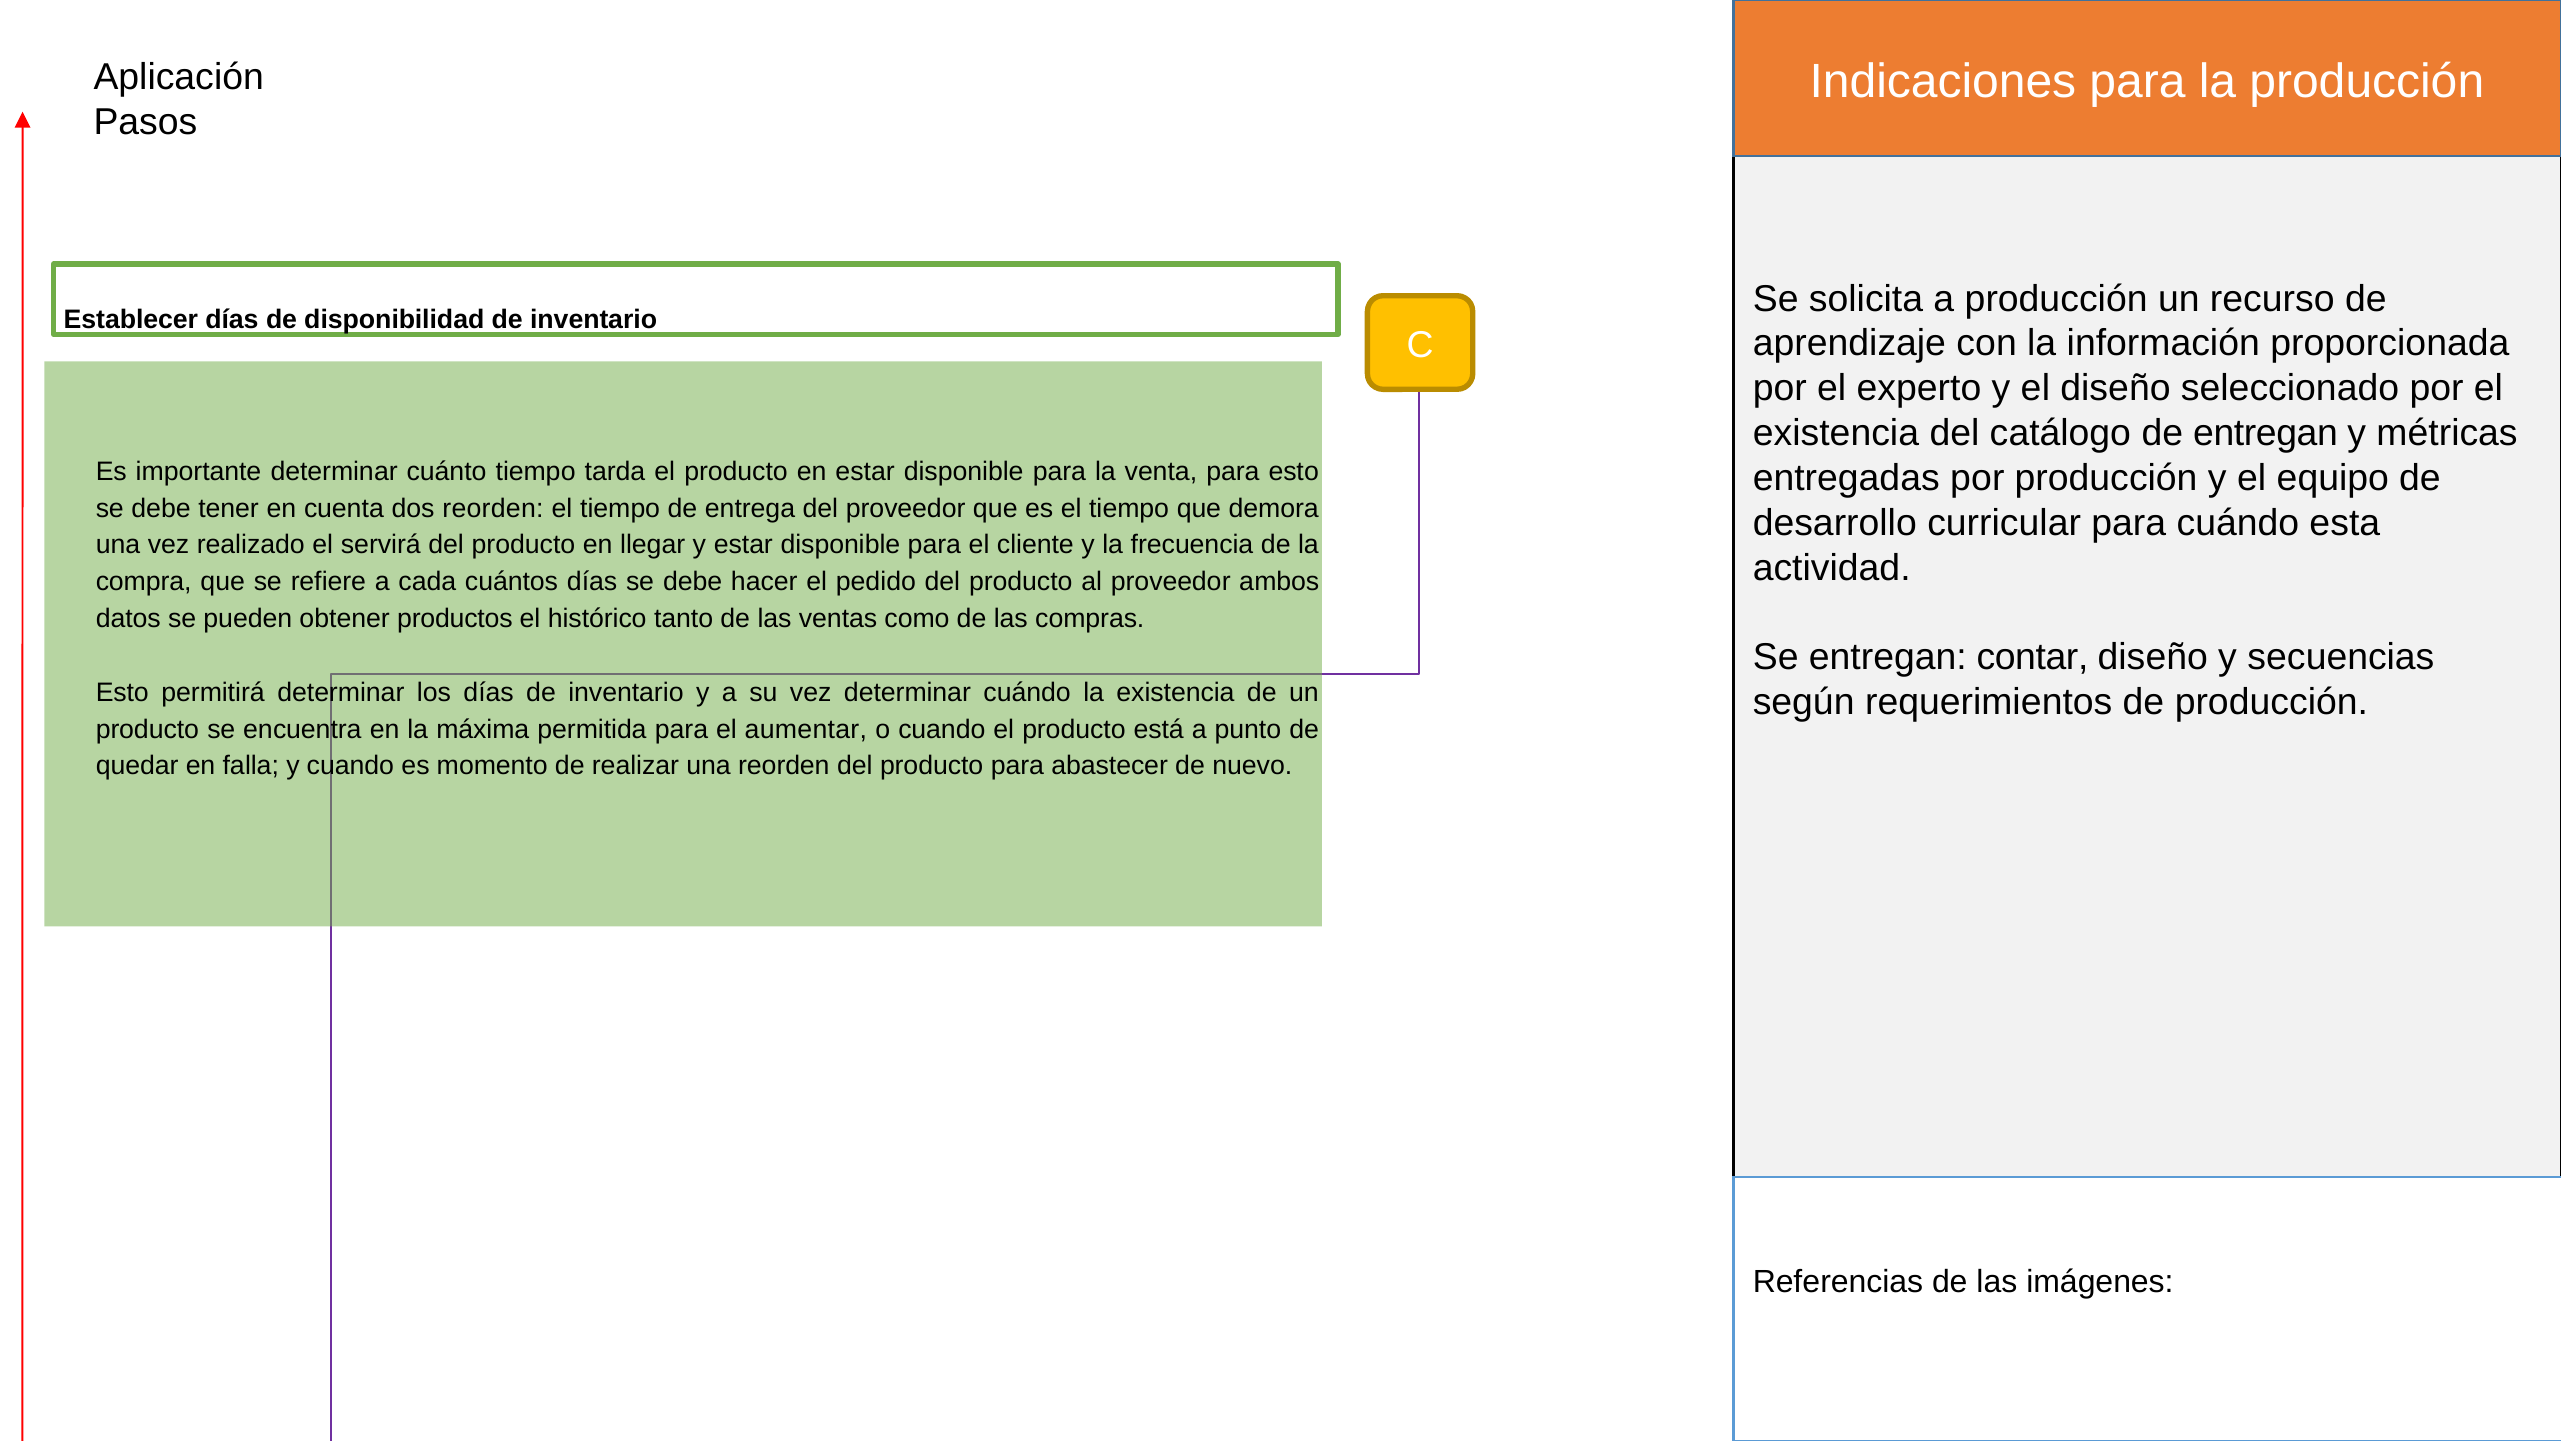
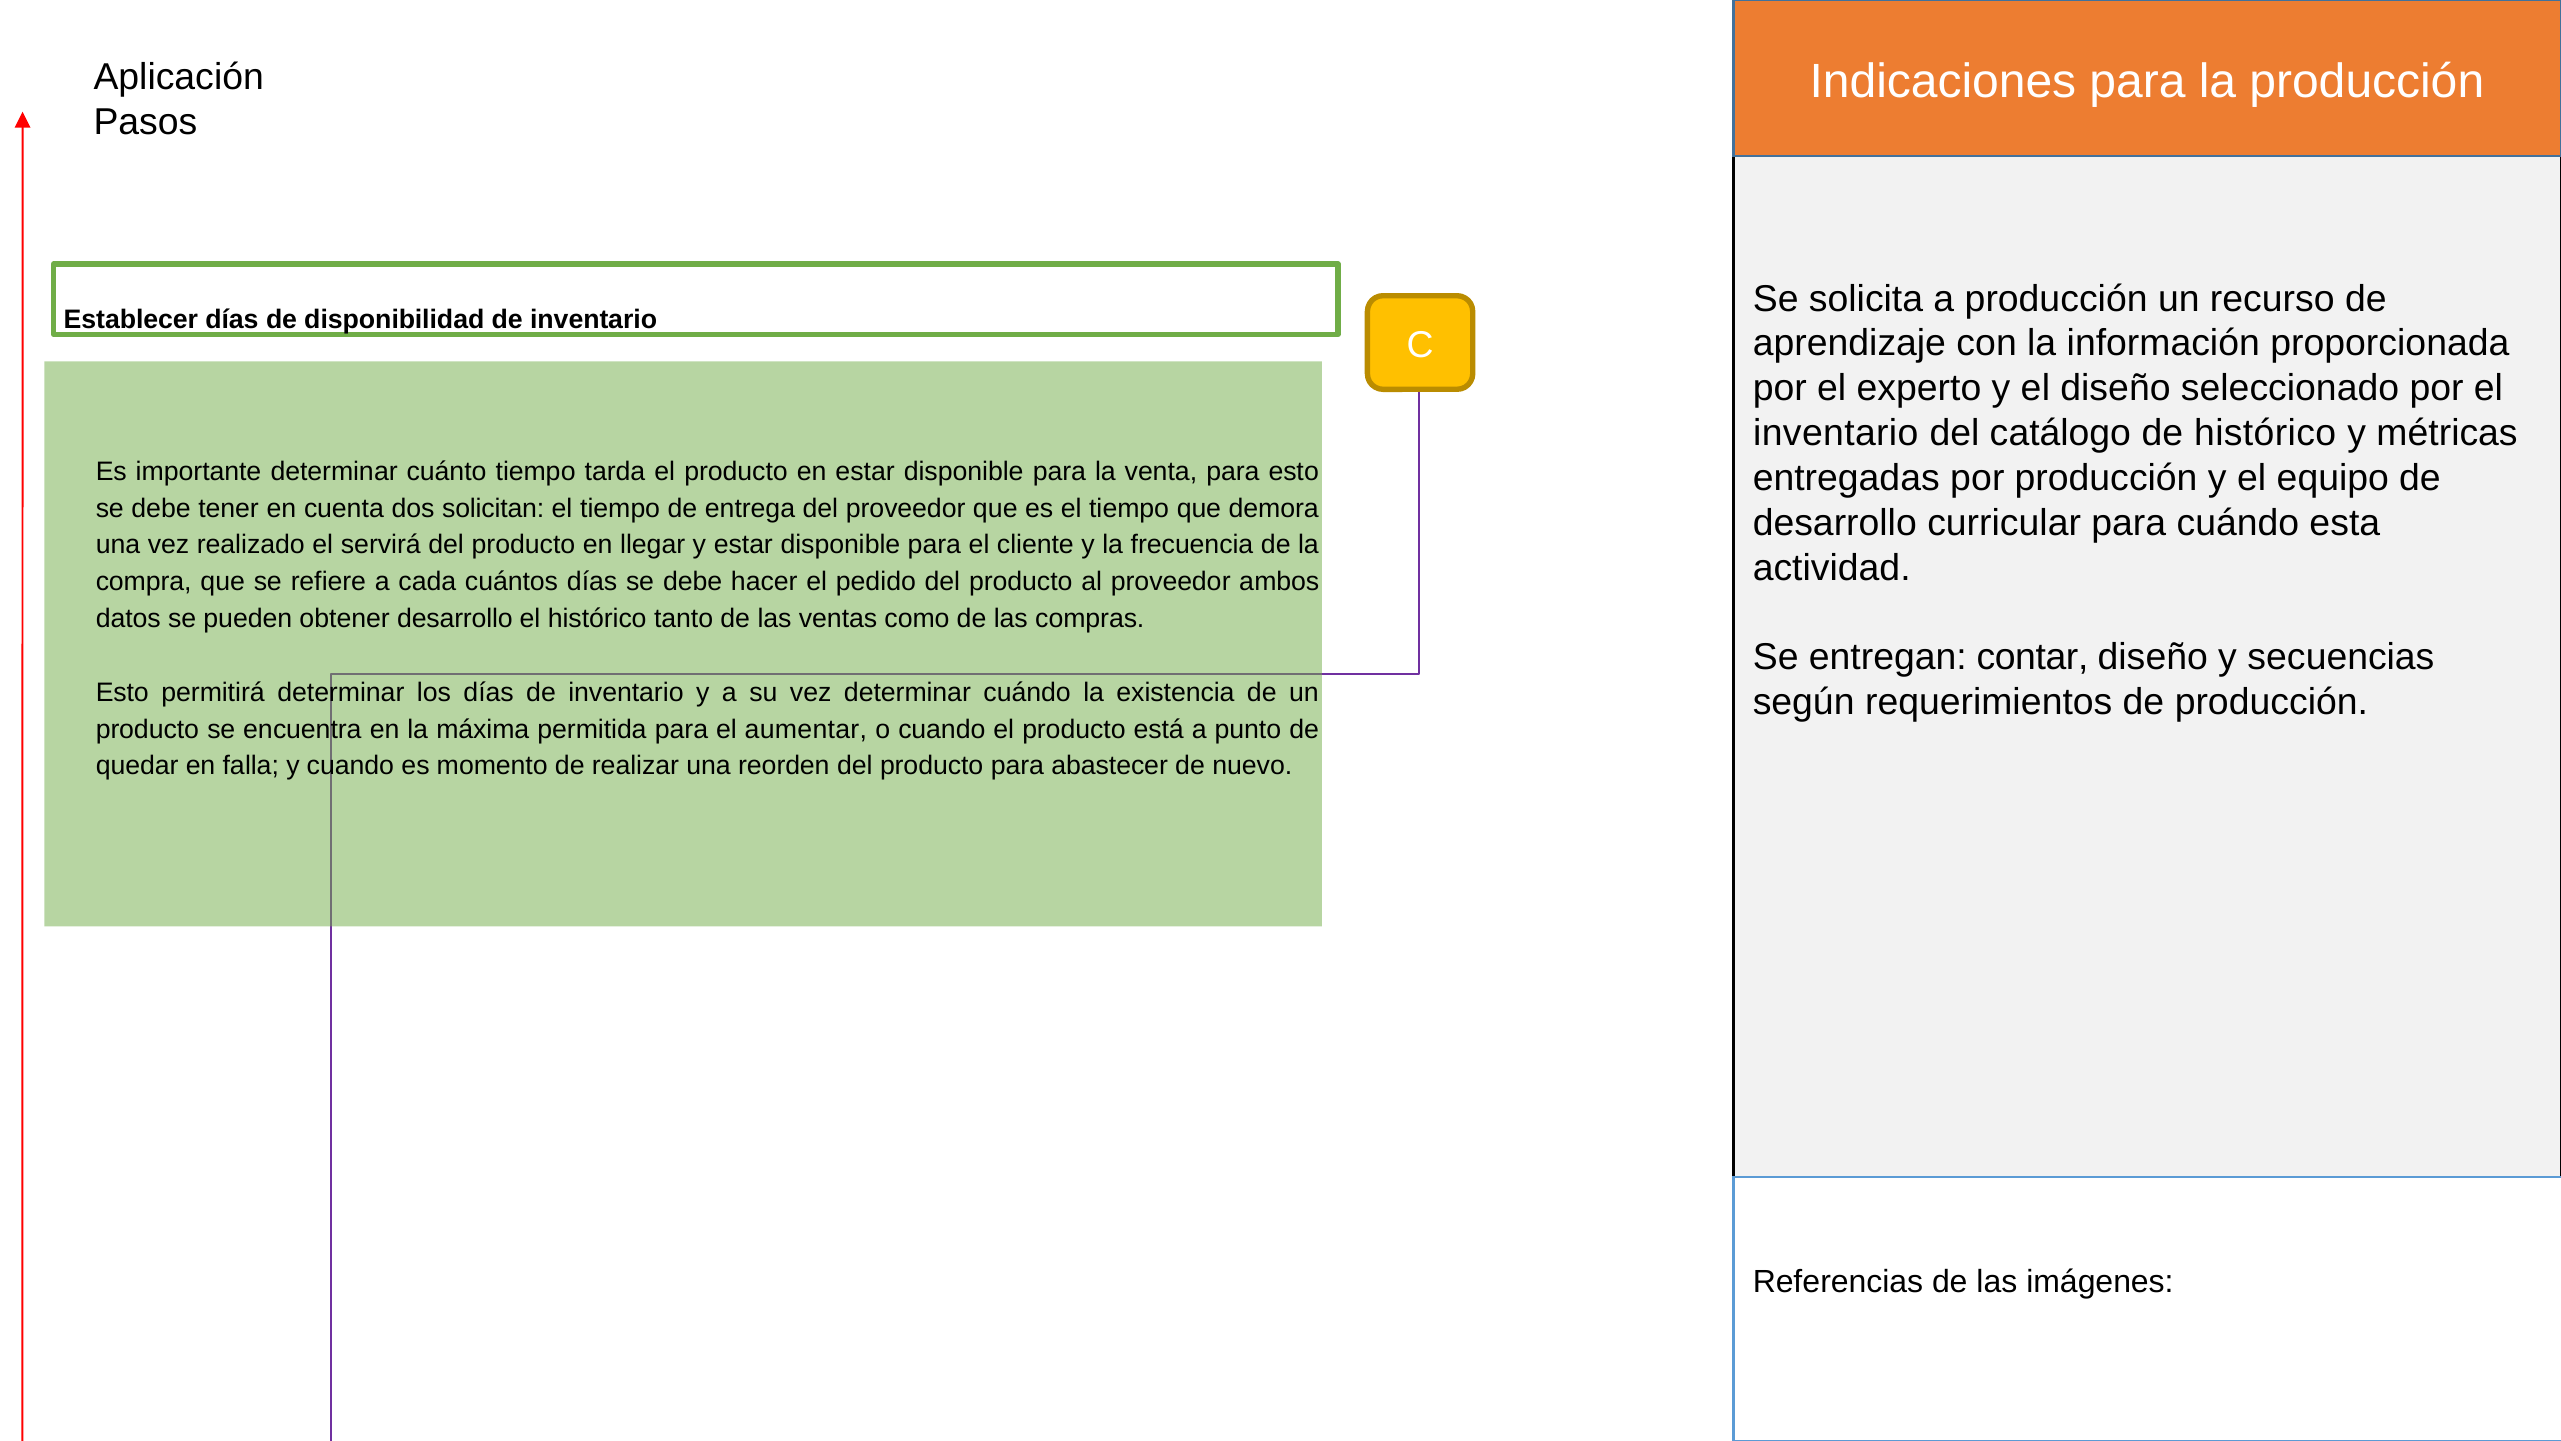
existencia at (1836, 433): existencia -> inventario
de entregan: entregan -> histórico
dos reorden: reorden -> solicitan
obtener productos: productos -> desarrollo
